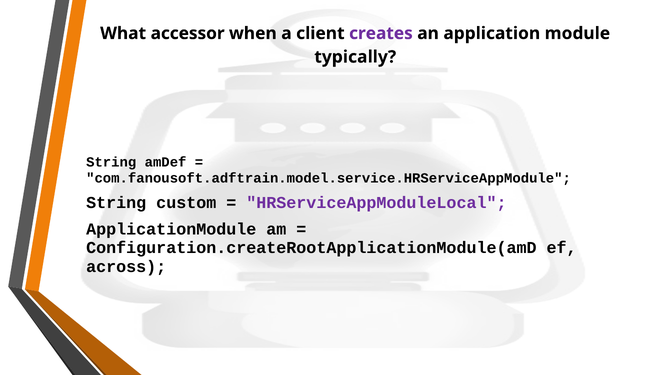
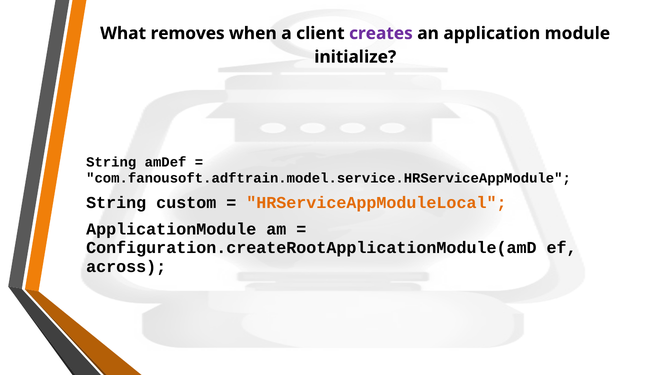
accessor: accessor -> removes
typically: typically -> initialize
HRServiceAppModuleLocal colour: purple -> orange
